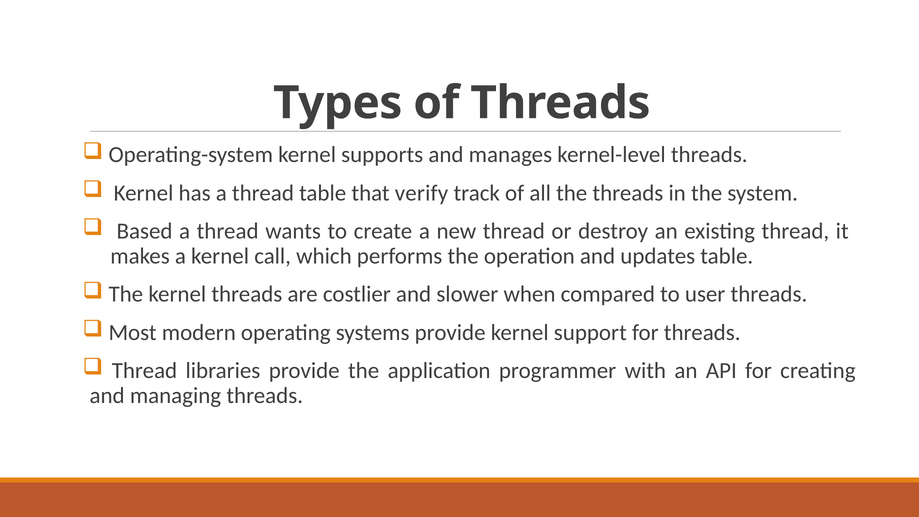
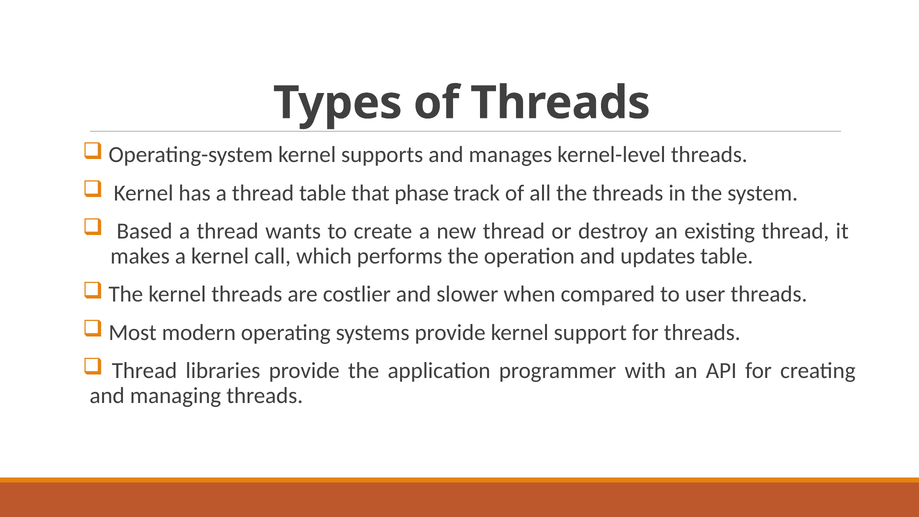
verify: verify -> phase
